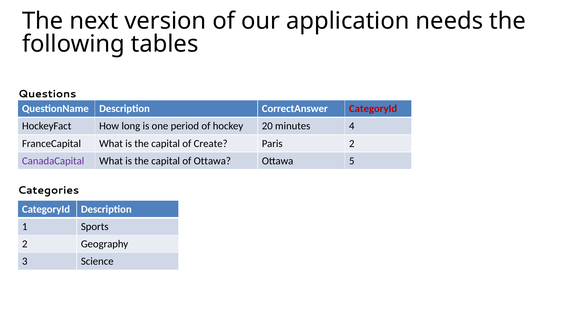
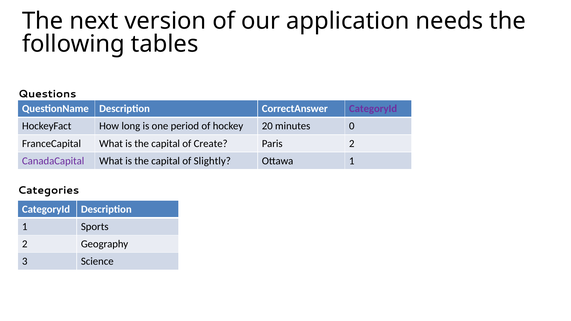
CategoryId at (373, 109) colour: red -> purple
4: 4 -> 0
of Ottawa: Ottawa -> Slightly
Ottawa 5: 5 -> 1
